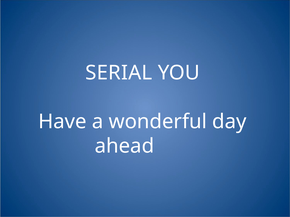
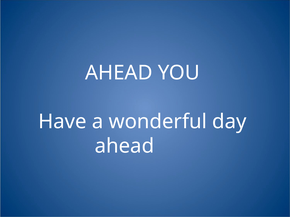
SERIAL at (119, 73): SERIAL -> AHEAD
